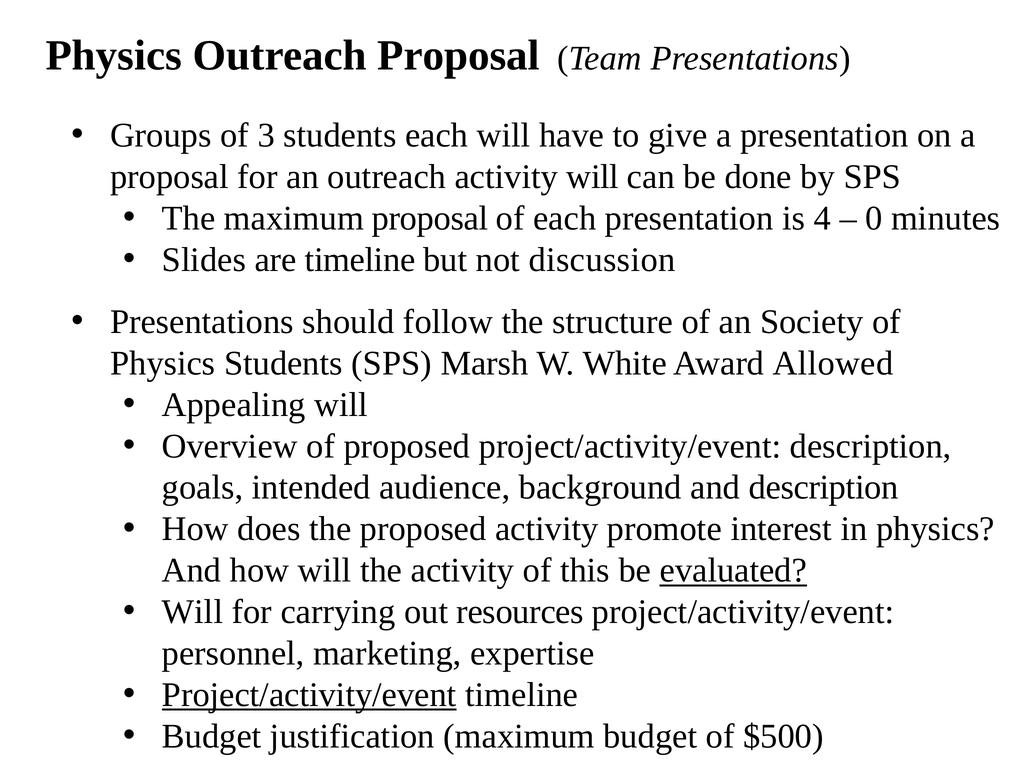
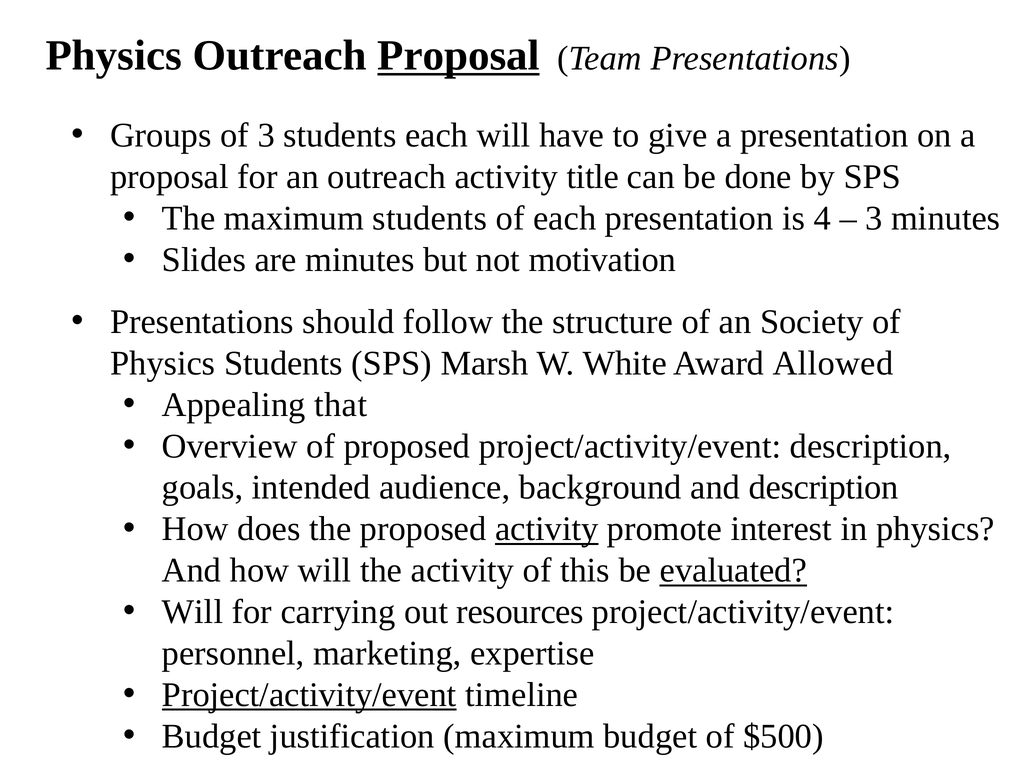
Proposal at (459, 56) underline: none -> present
activity will: will -> title
maximum proposal: proposal -> students
0 at (874, 218): 0 -> 3
are timeline: timeline -> minutes
discussion: discussion -> motivation
Appealing will: will -> that
activity at (547, 529) underline: none -> present
